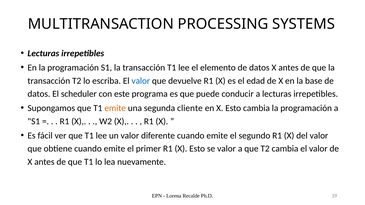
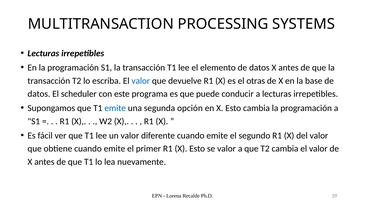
edad: edad -> otras
emite at (115, 108) colour: orange -> blue
cliente: cliente -> opción
